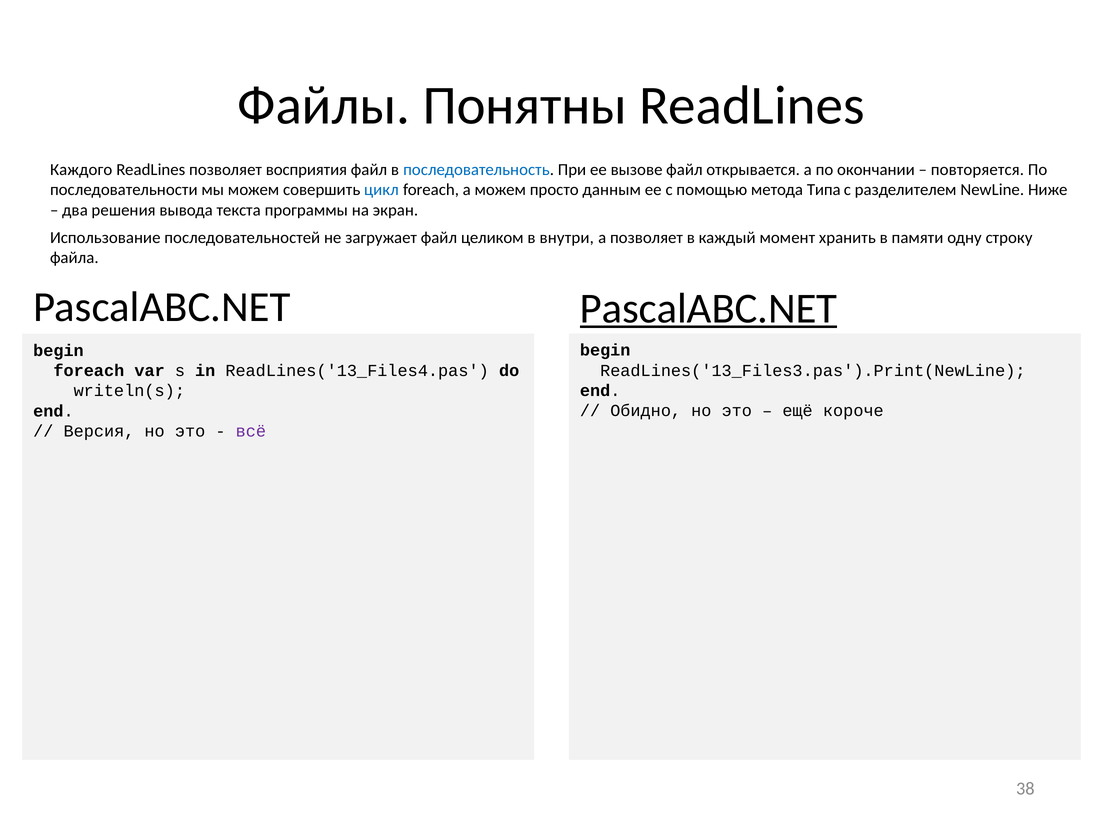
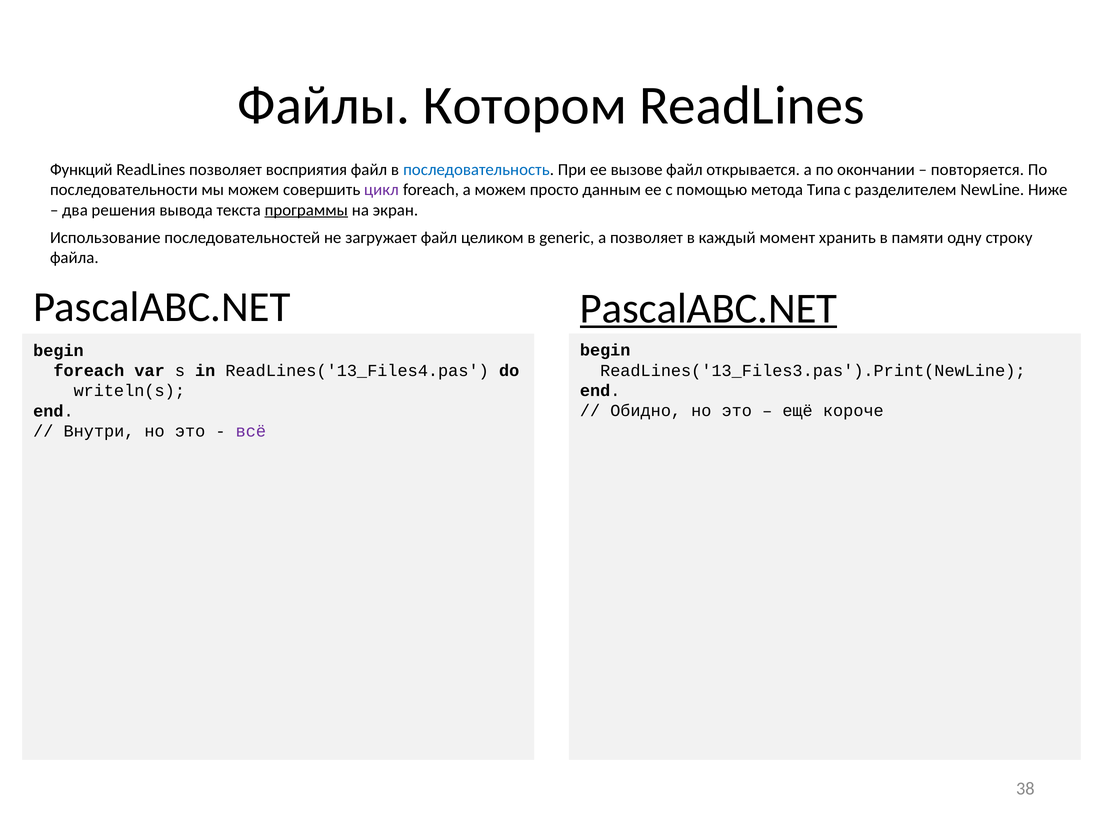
Понятны: Понятны -> Котором
Каждого: Каждого -> Функций
цикл colour: blue -> purple
программы underline: none -> present
внутри: внутри -> generic
Версия: Версия -> Внутри
